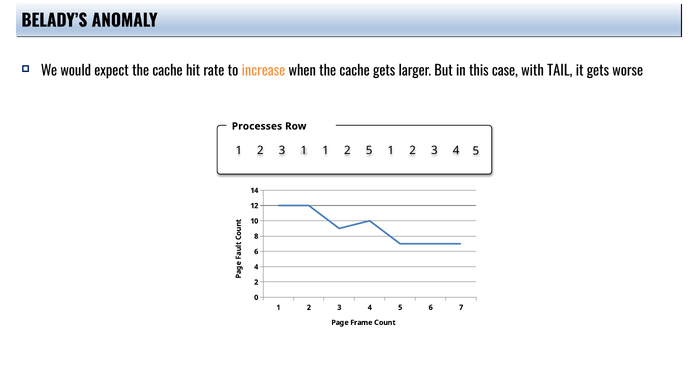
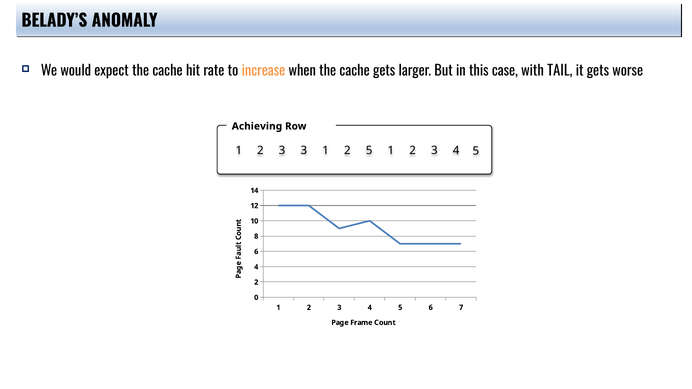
Processes: Processes -> Achieving
3 1: 1 -> 3
